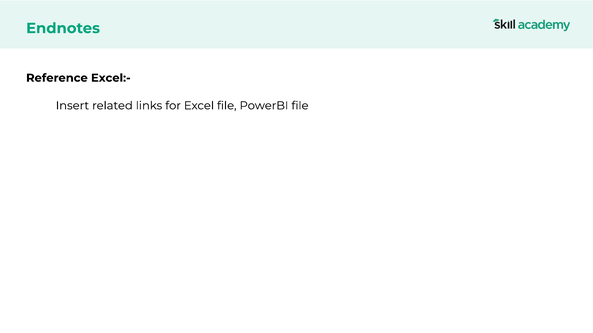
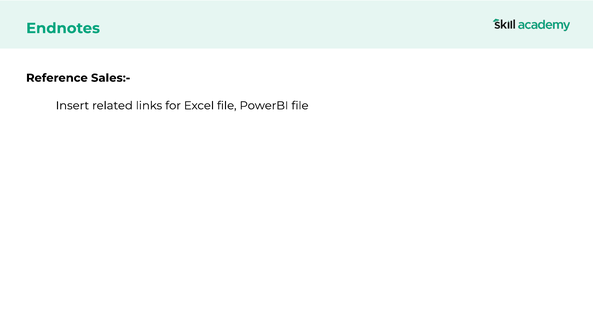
Excel:-: Excel:- -> Sales:-
